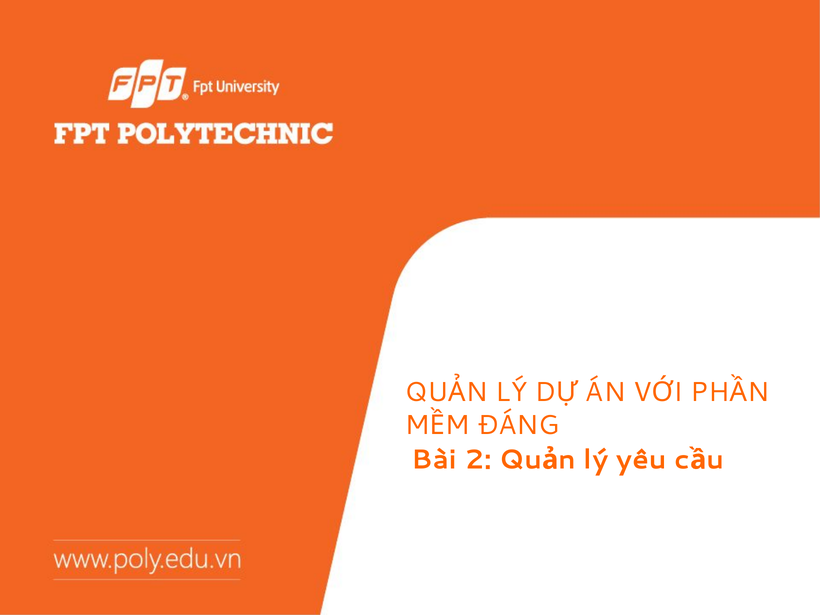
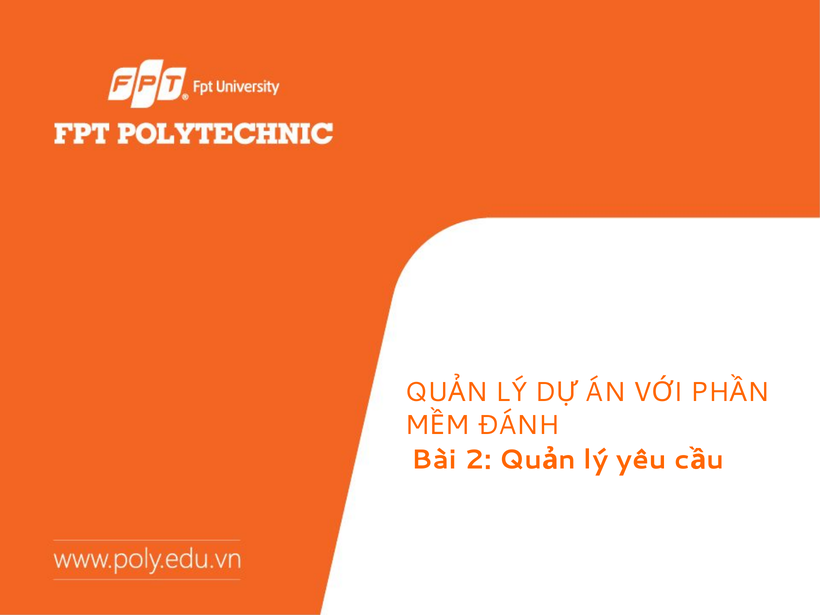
ĐÁNG: ĐÁNG -> ĐÁNH
